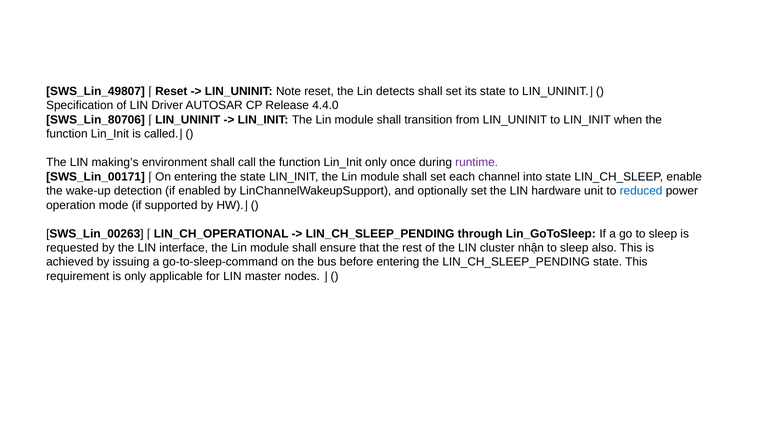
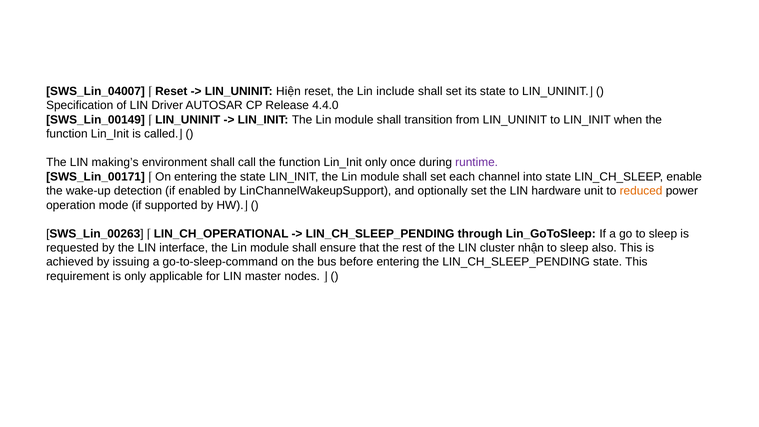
SWS_Lin_49807: SWS_Lin_49807 -> SWS_Lin_04007
Note: Note -> Hiện
detects: detects -> include
SWS_Lin_80706: SWS_Lin_80706 -> SWS_Lin_00149
reduced colour: blue -> orange
